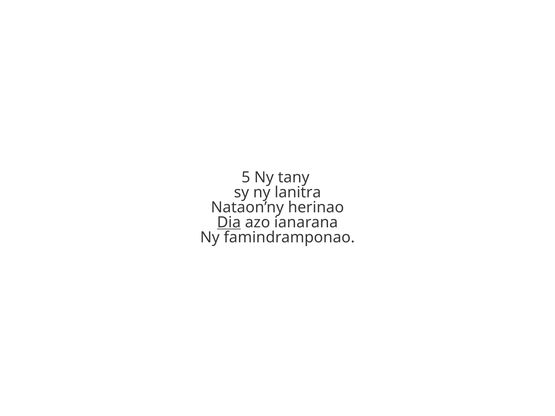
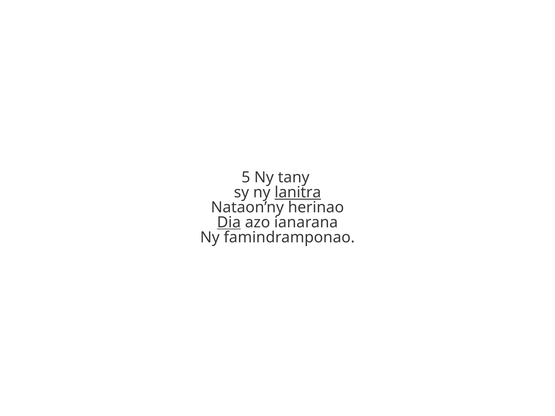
lanitra underline: none -> present
